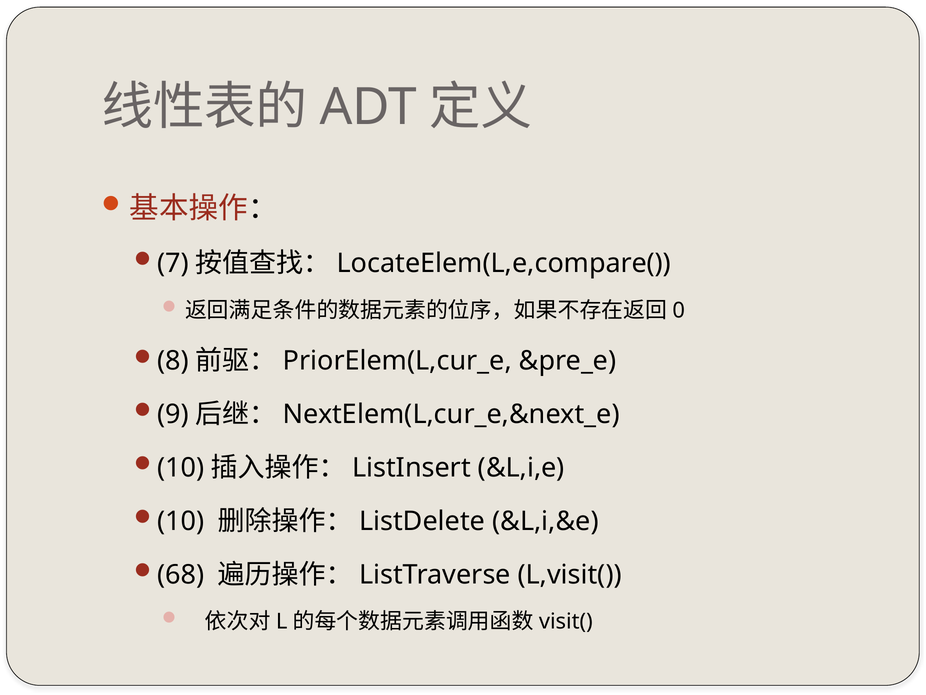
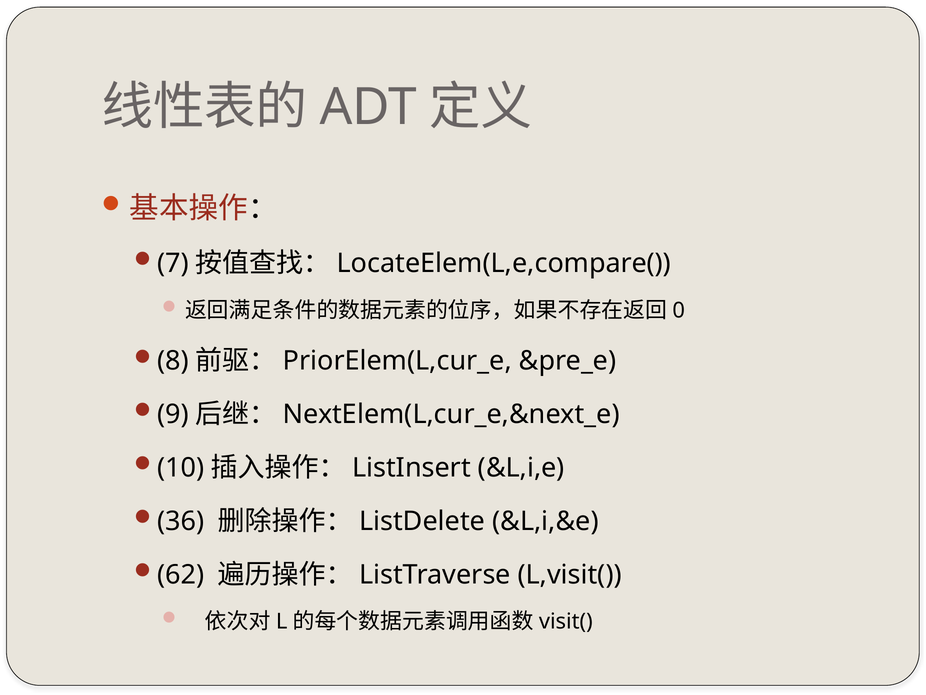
10 at (181, 521): 10 -> 36
68: 68 -> 62
